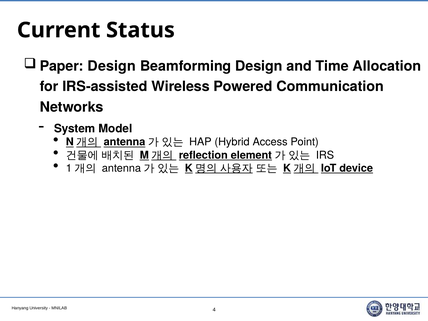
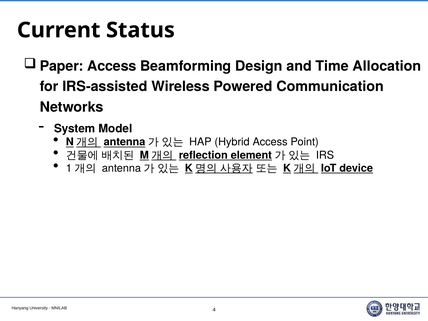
Paper Design: Design -> Access
